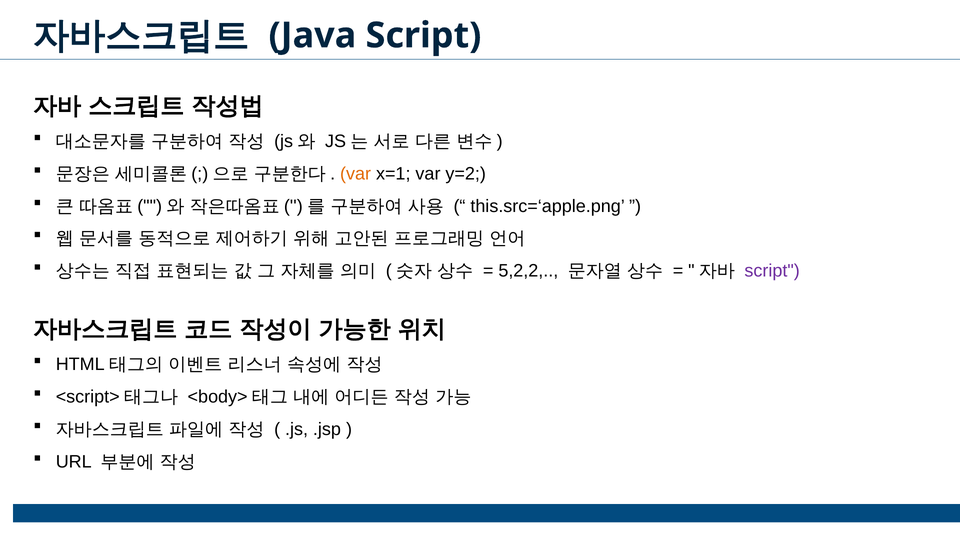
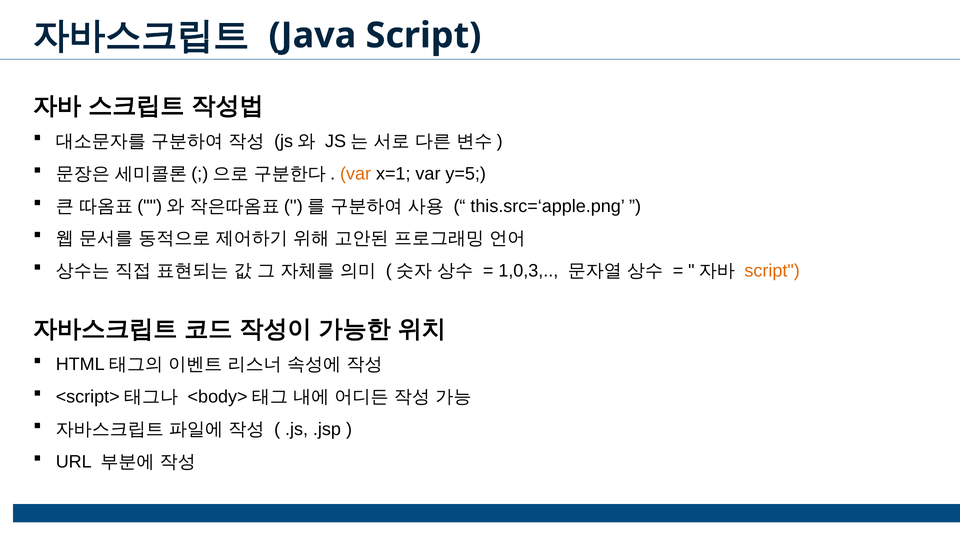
y=2: y=2 -> y=5
5,2,2: 5,2,2 -> 1,0,3
script at (772, 271) colour: purple -> orange
